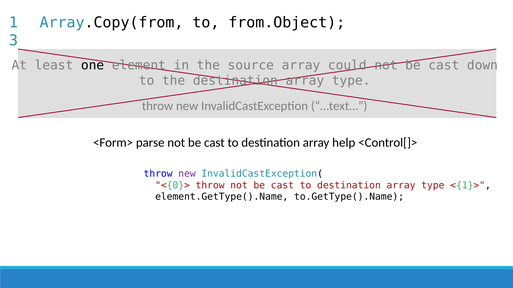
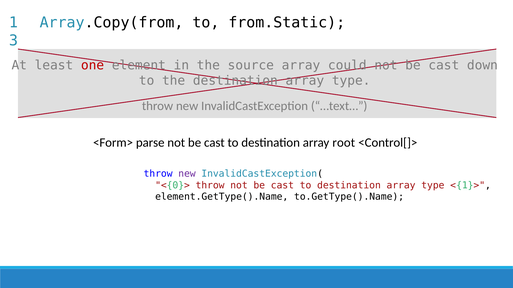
from.Object: from.Object -> from.Static
one colour: black -> red
help: help -> root
